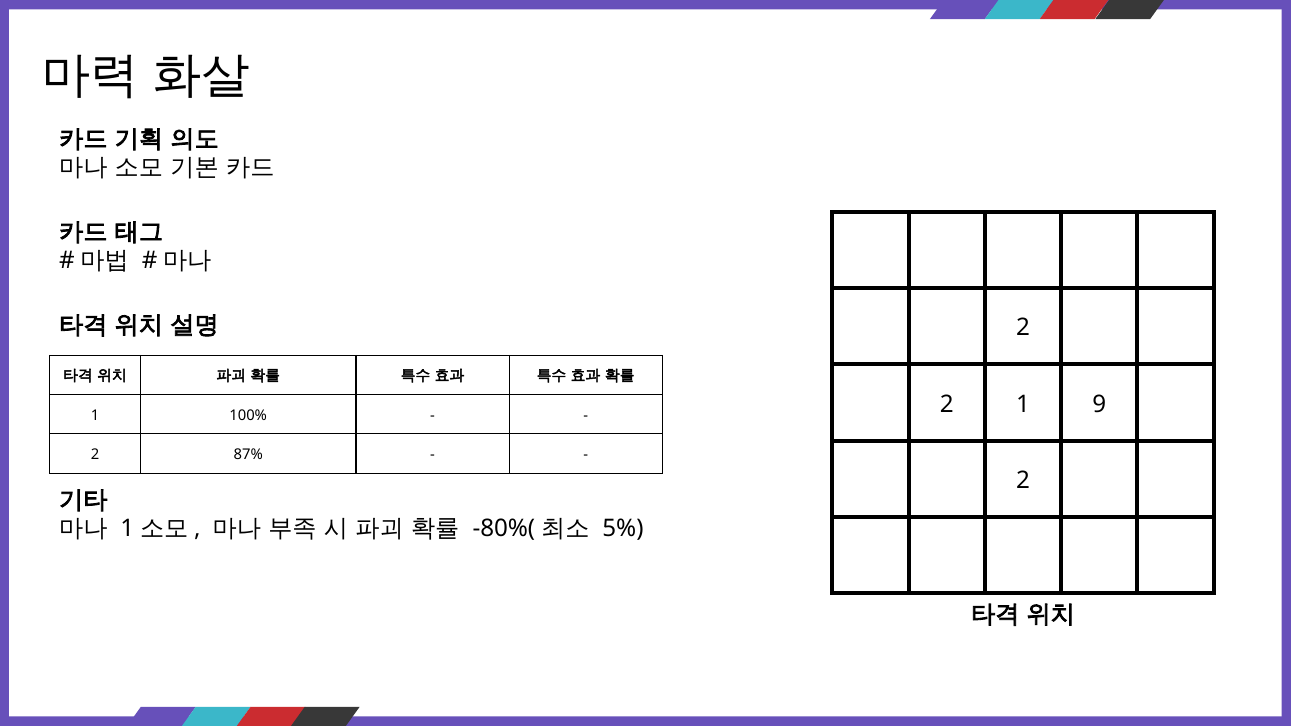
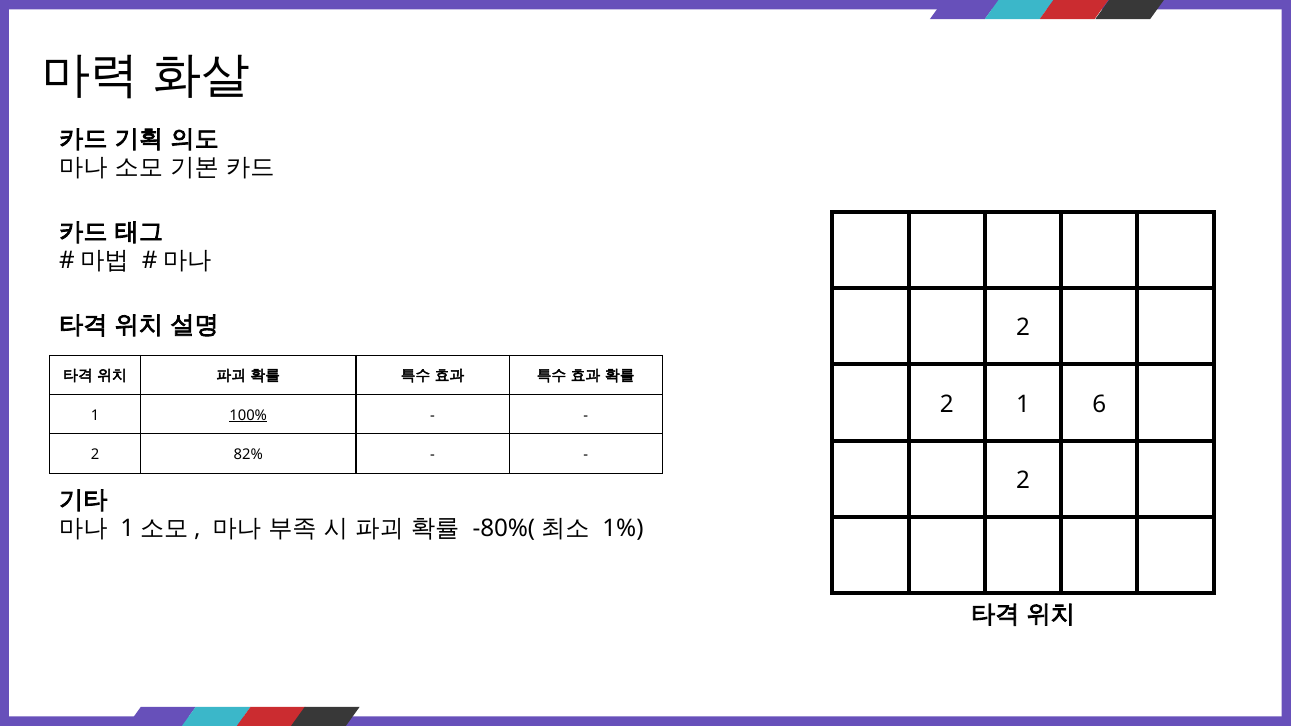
9: 9 -> 6
100% underline: none -> present
87%: 87% -> 82%
5%: 5% -> 1%
